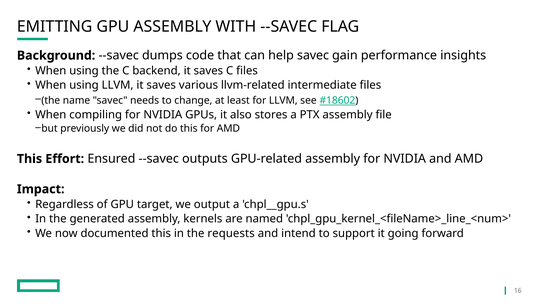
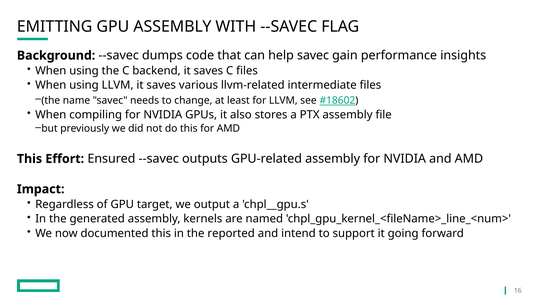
requests: requests -> reported
